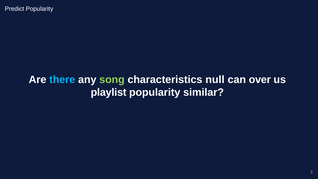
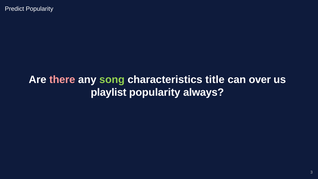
there colour: light blue -> pink
null: null -> title
similar: similar -> always
